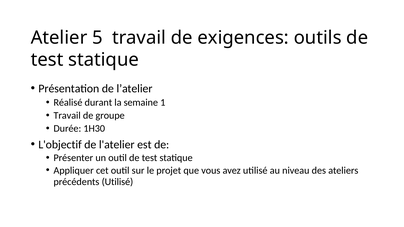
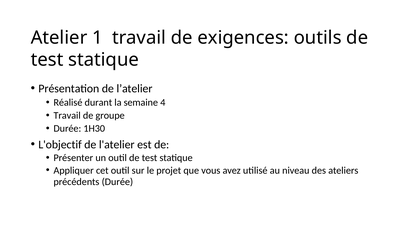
5: 5 -> 1
1: 1 -> 4
précédents Utilisé: Utilisé -> Durée
